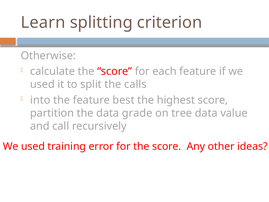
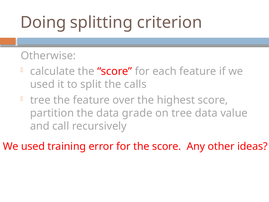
Learn: Learn -> Doing
into at (40, 100): into -> tree
best: best -> over
